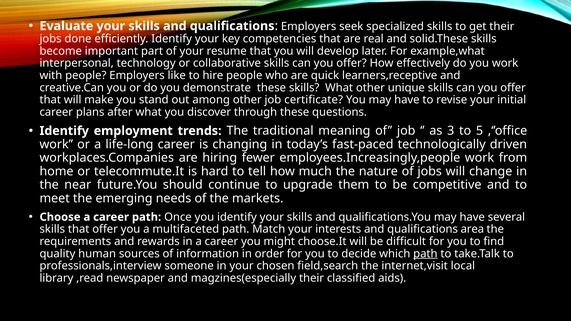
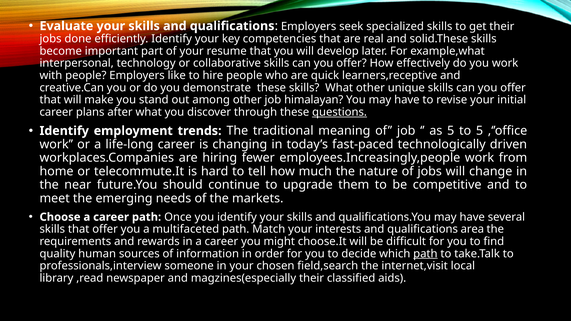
certificate: certificate -> himalayan
questions underline: none -> present
as 3: 3 -> 5
